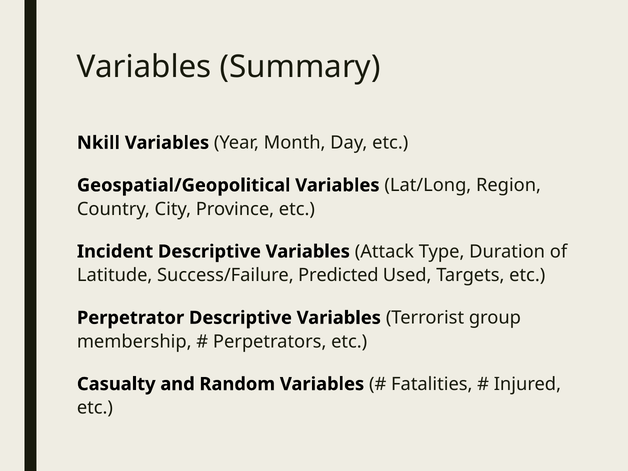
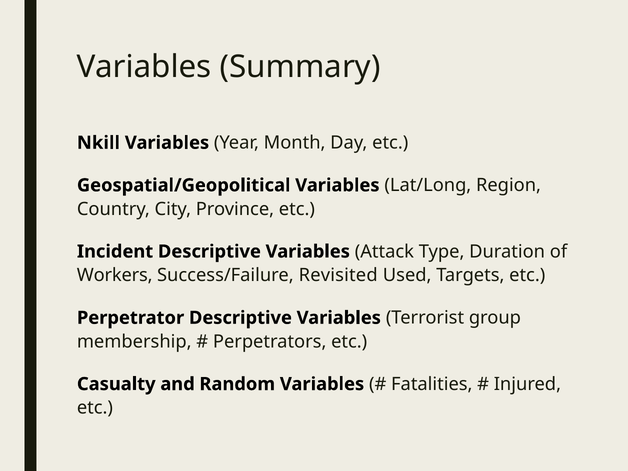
Latitude: Latitude -> Workers
Predicted: Predicted -> Revisited
